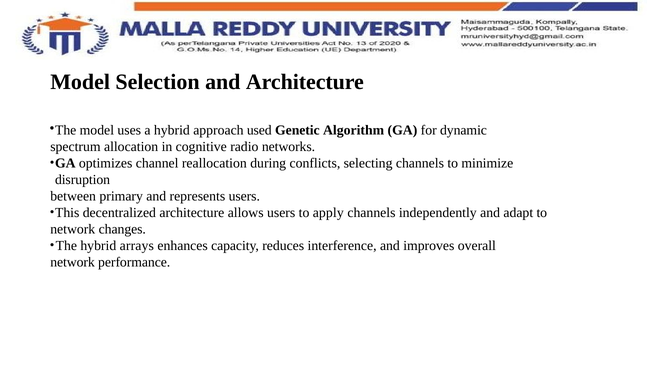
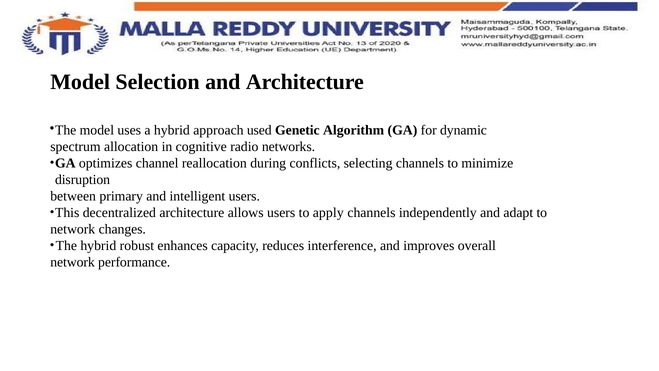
represents: represents -> intelligent
arrays: arrays -> robust
